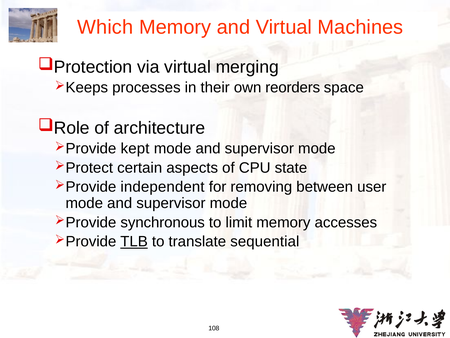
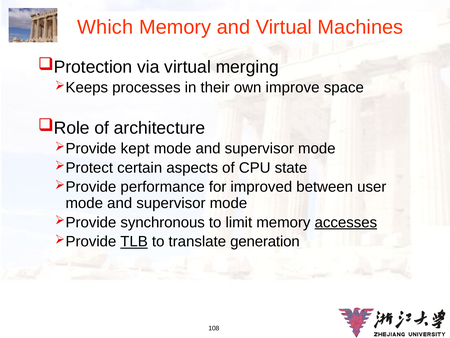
reorders: reorders -> improve
independent: independent -> performance
removing: removing -> improved
accesses underline: none -> present
sequential: sequential -> generation
